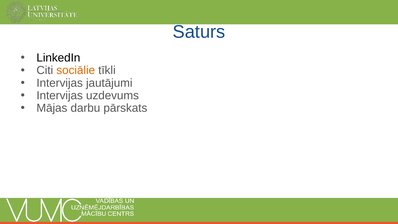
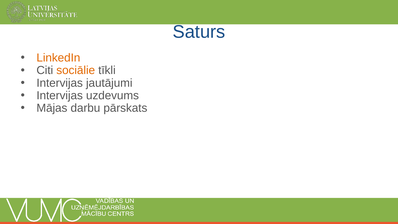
LinkedIn colour: black -> orange
